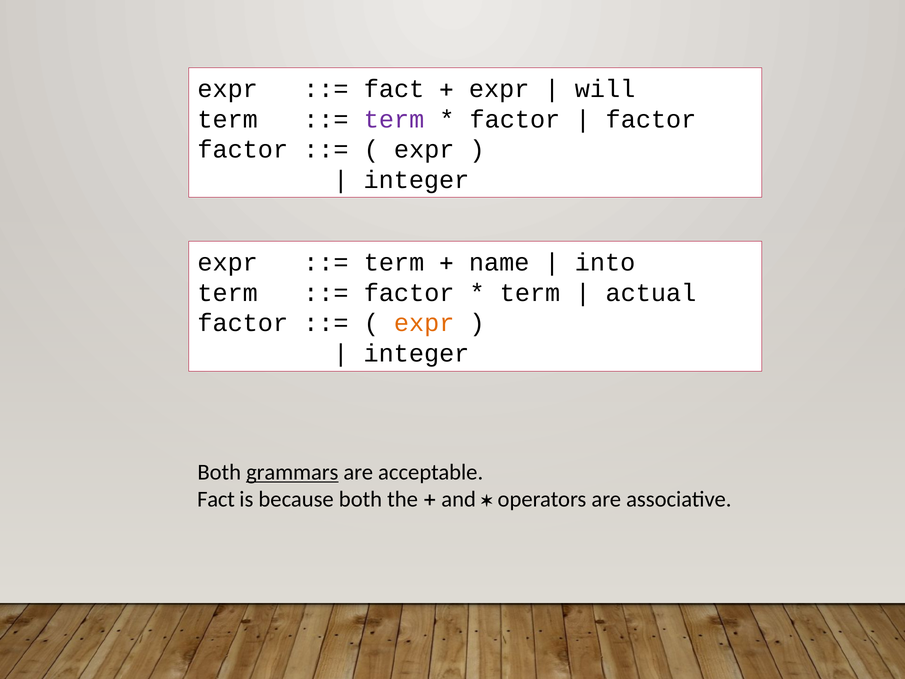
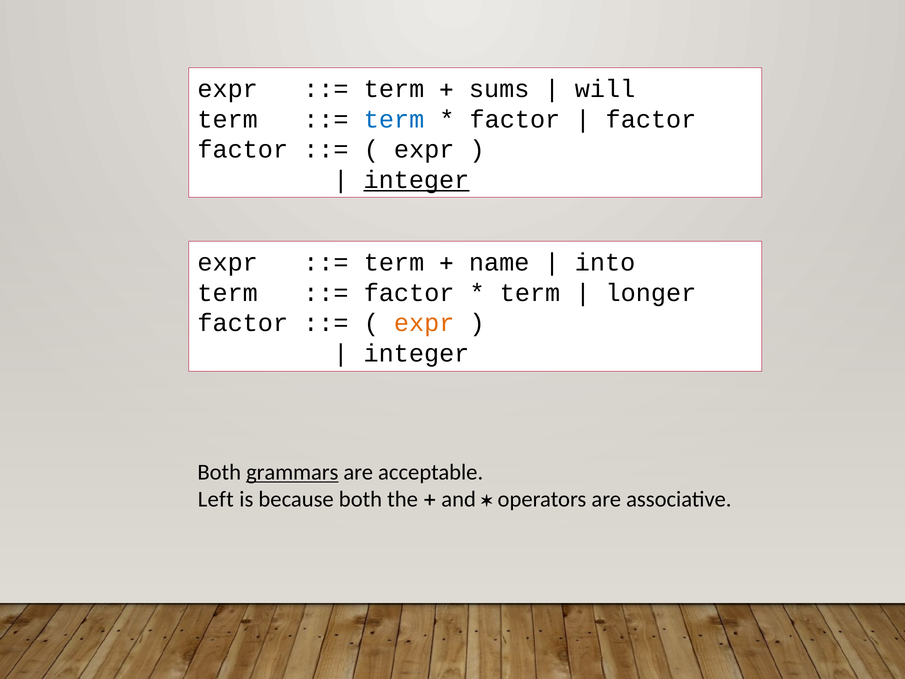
fact at (394, 89): fact -> term
expr at (499, 89): expr -> sums
term at (394, 119) colour: purple -> blue
integer at (416, 180) underline: none -> present
actual: actual -> longer
Fact at (216, 499): Fact -> Left
